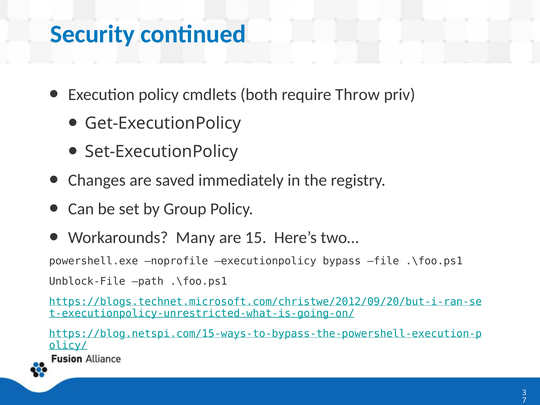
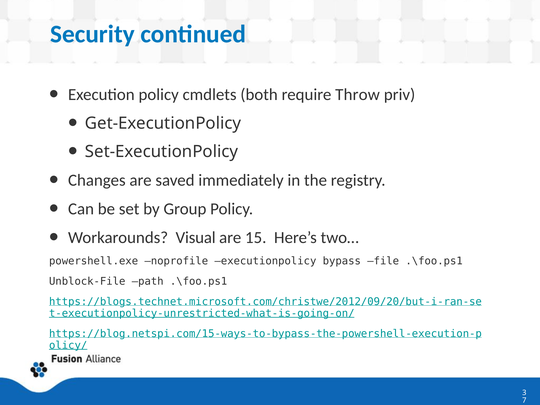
Many: Many -> Visual
